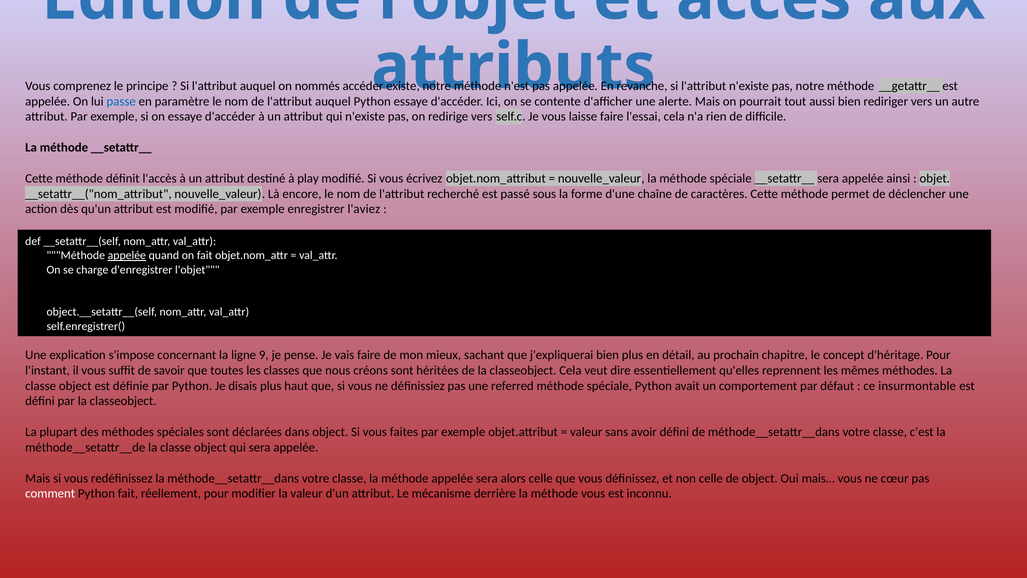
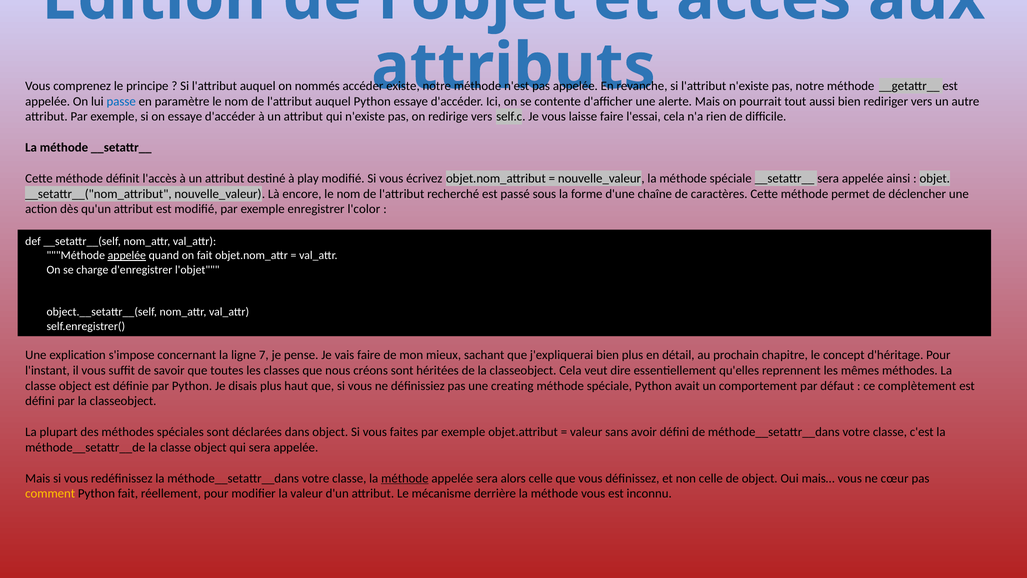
l'aviez: l'aviez -> l'color
9: 9 -> 7
referred: referred -> creating
insurmontable: insurmontable -> complètement
méthode at (405, 478) underline: none -> present
comment colour: white -> yellow
